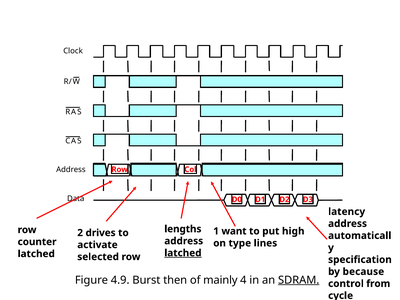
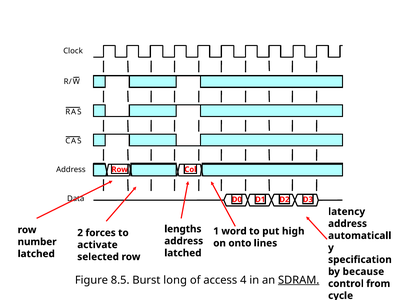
want: want -> word
drives: drives -> forces
counter: counter -> number
type: type -> onto
latched at (183, 253) underline: present -> none
4.9: 4.9 -> 8.5
then: then -> long
mainly: mainly -> access
